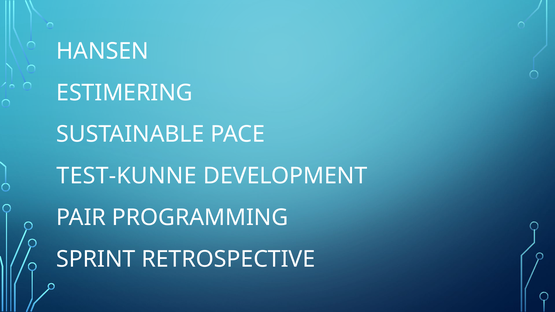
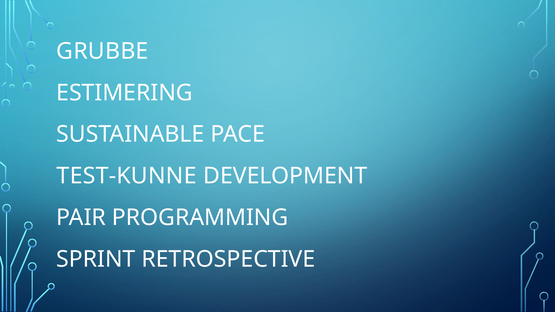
HANSEN: HANSEN -> GRUBBE
